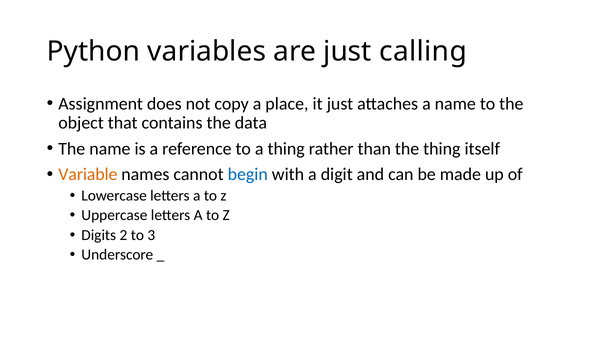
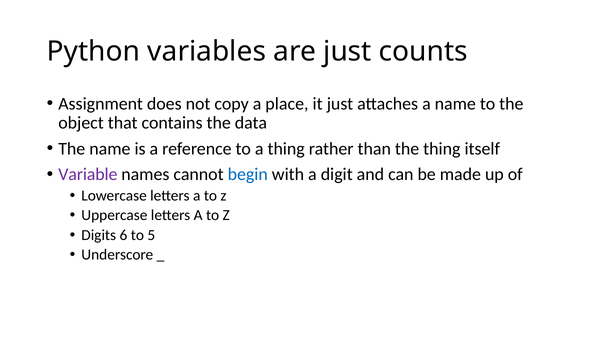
calling: calling -> counts
Variable colour: orange -> purple
2: 2 -> 6
3: 3 -> 5
